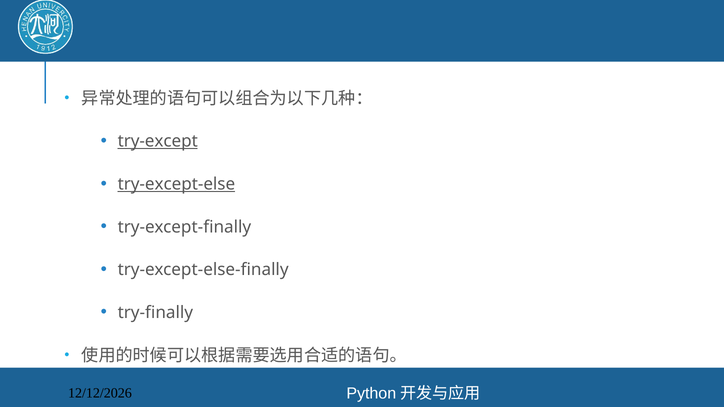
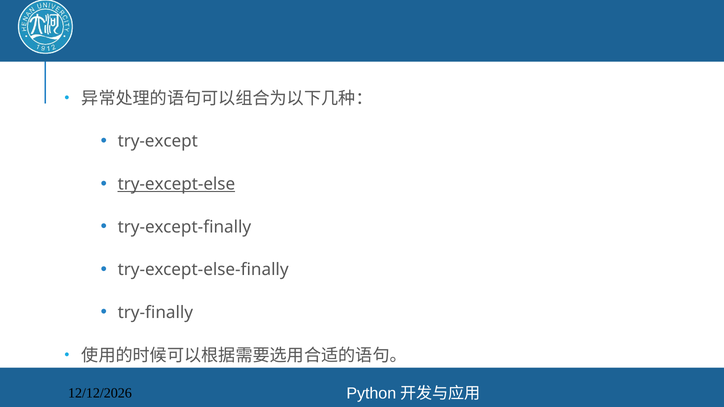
try-except underline: present -> none
